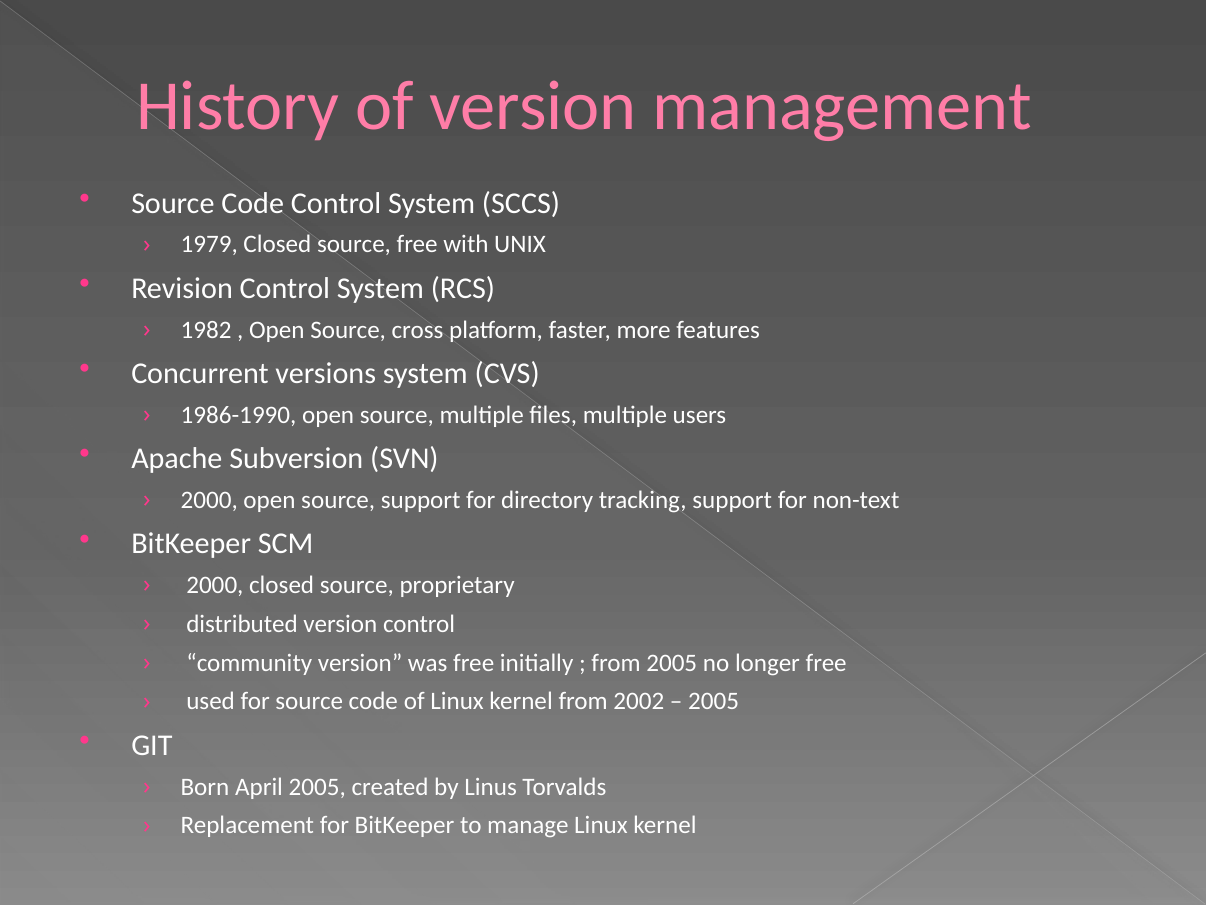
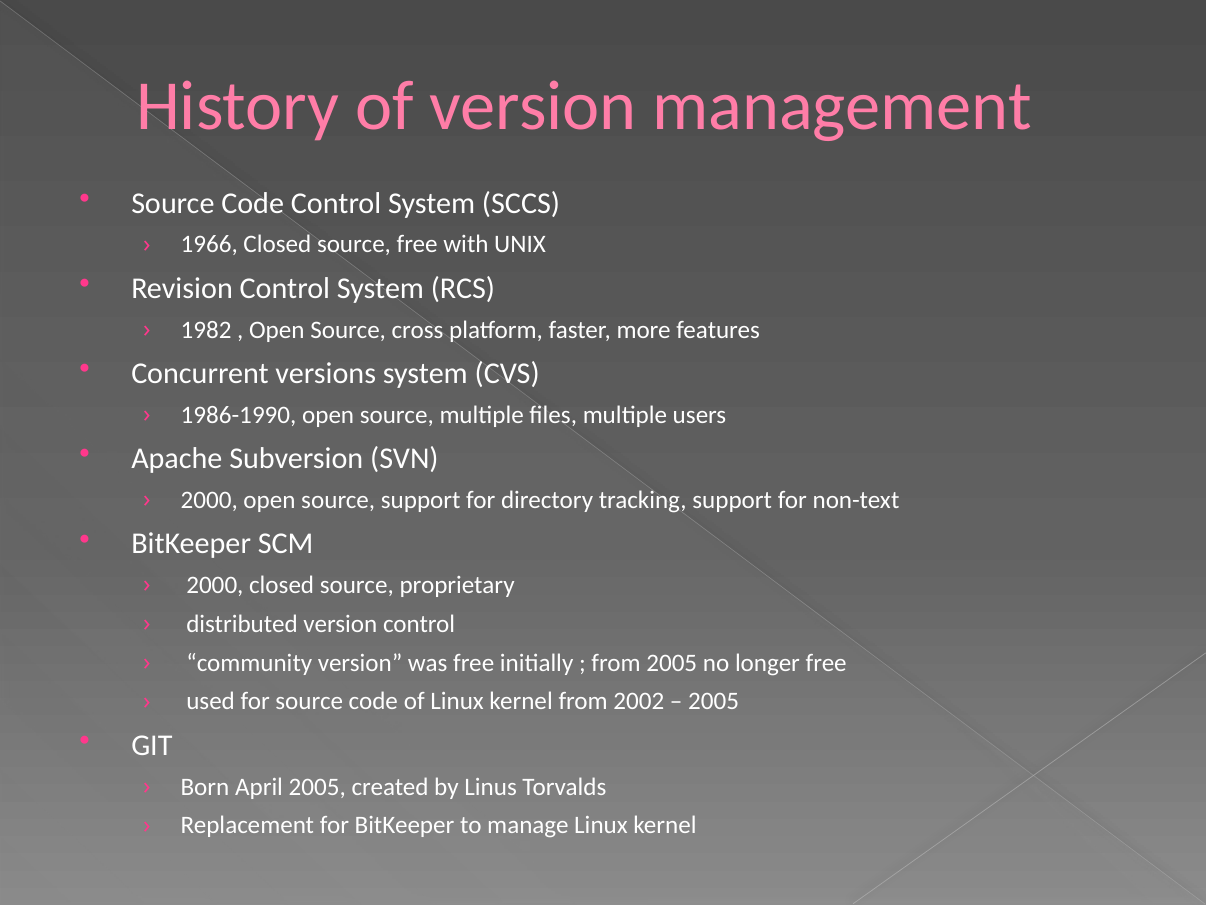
1979: 1979 -> 1966
